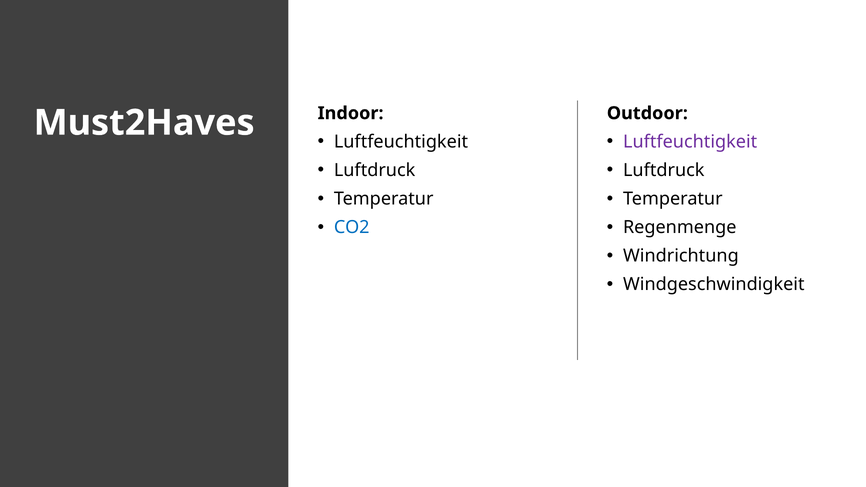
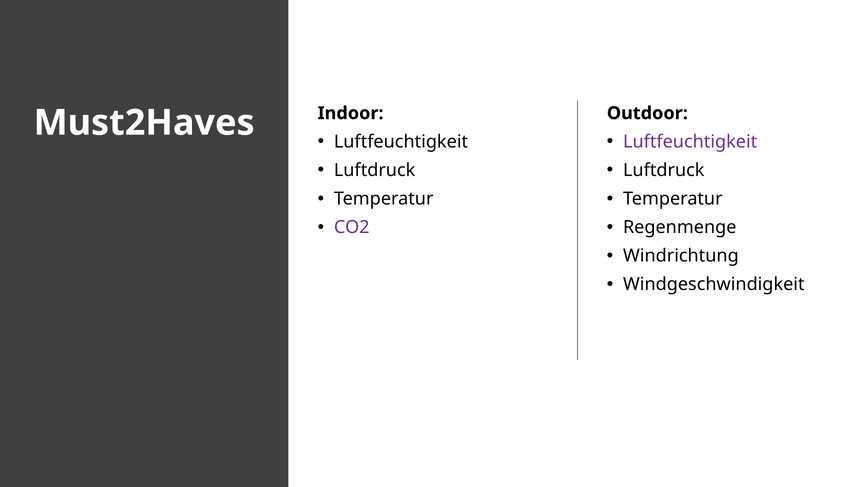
CO2 colour: blue -> purple
